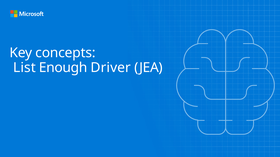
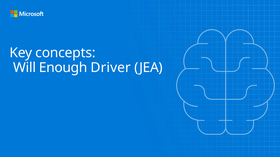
List: List -> Will
